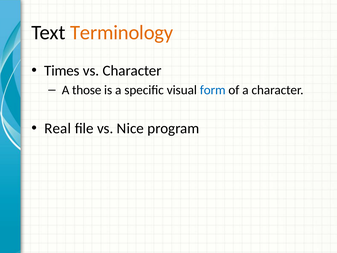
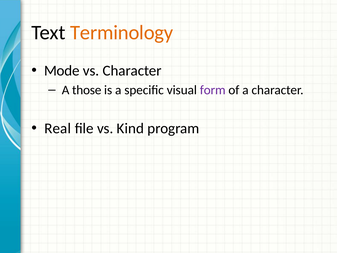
Times: Times -> Mode
form colour: blue -> purple
Nice: Nice -> Kind
